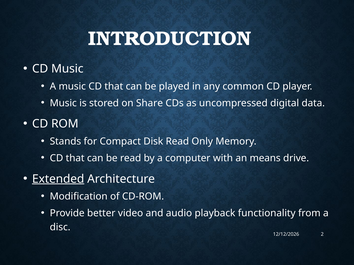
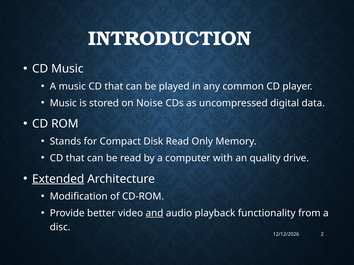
Share: Share -> Noise
means: means -> quality
and underline: none -> present
